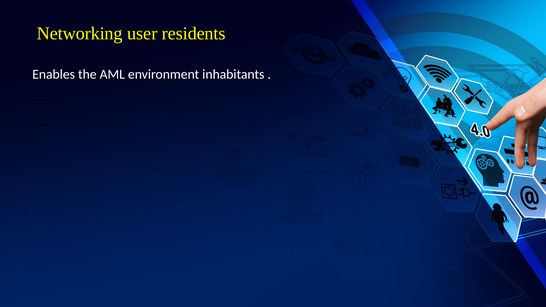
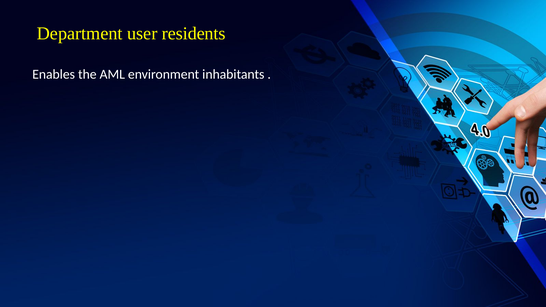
Networking: Networking -> Department
